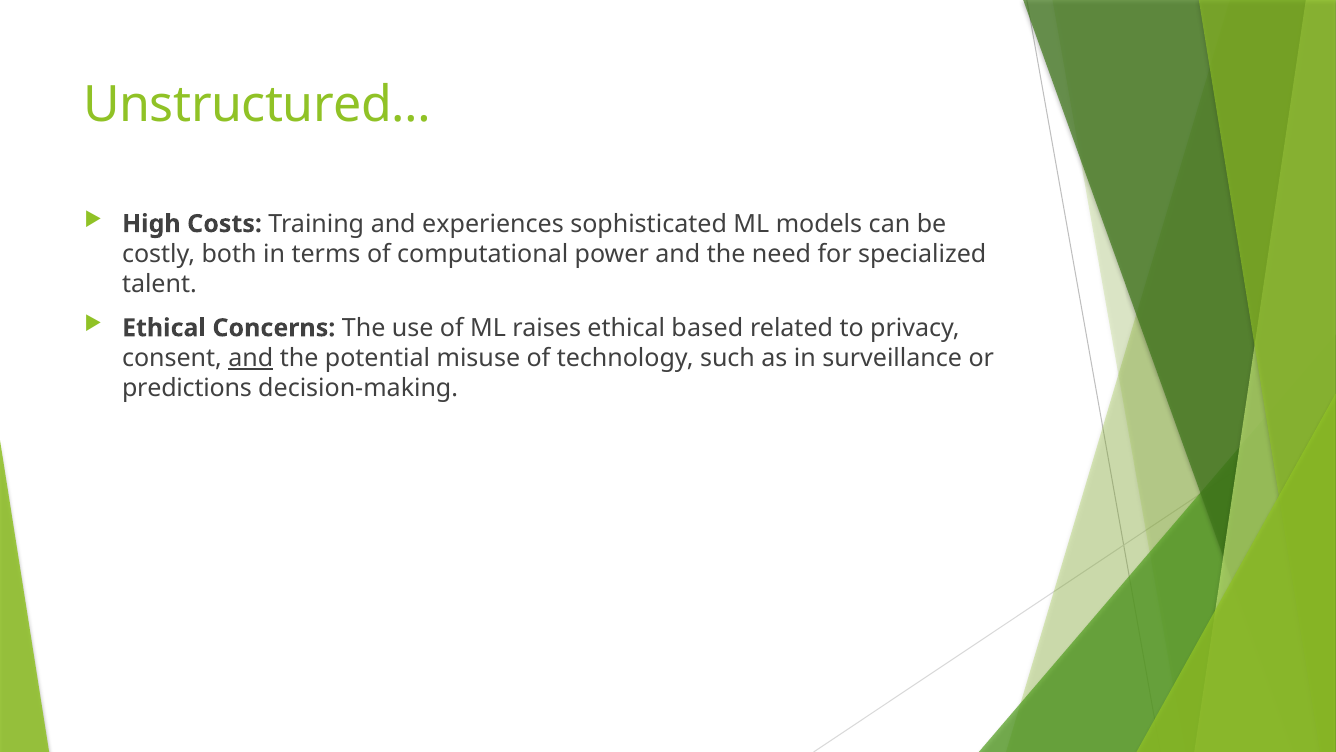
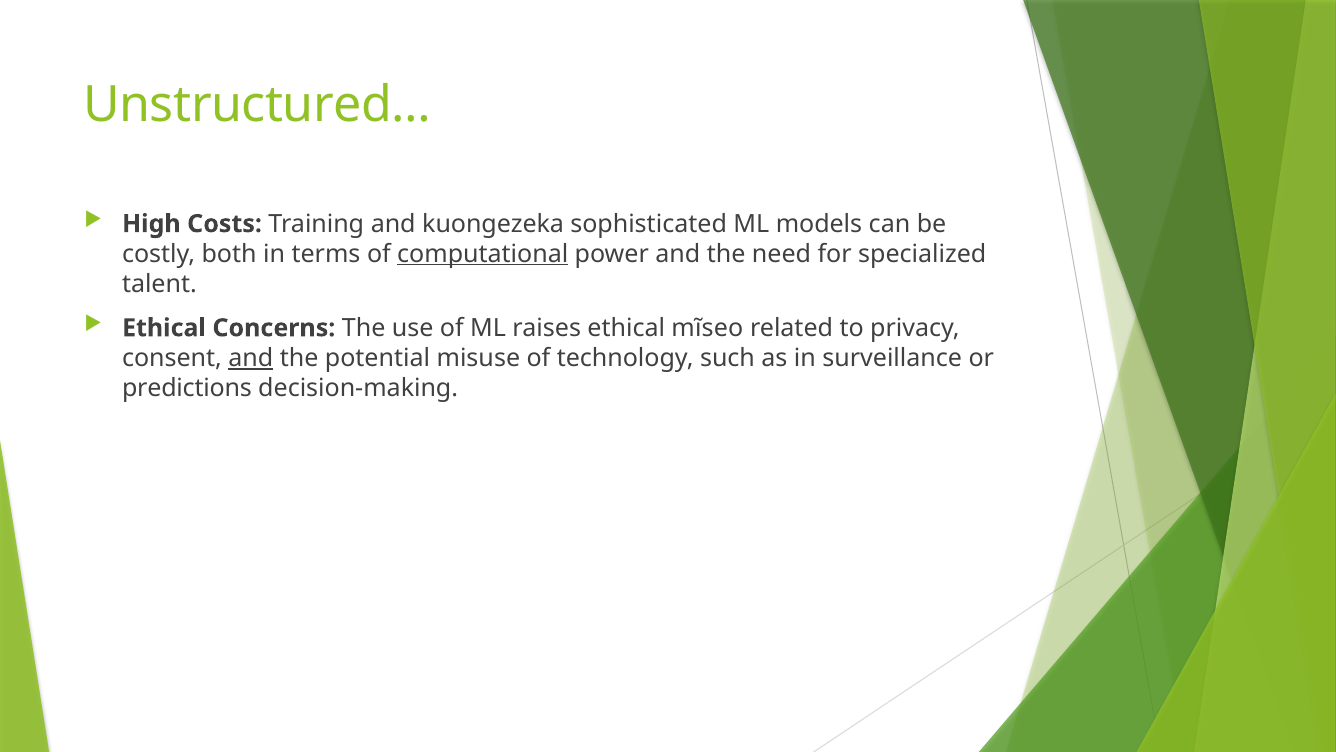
experiences: experiences -> kuongezeka
computational underline: none -> present
based: based -> mĩseo
